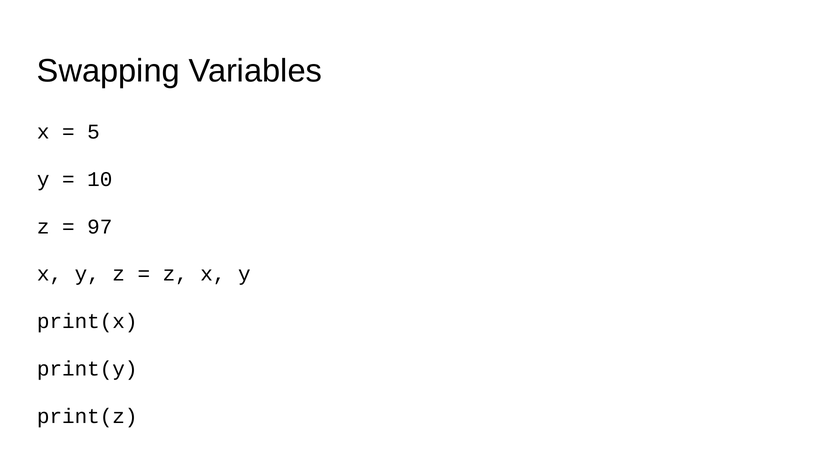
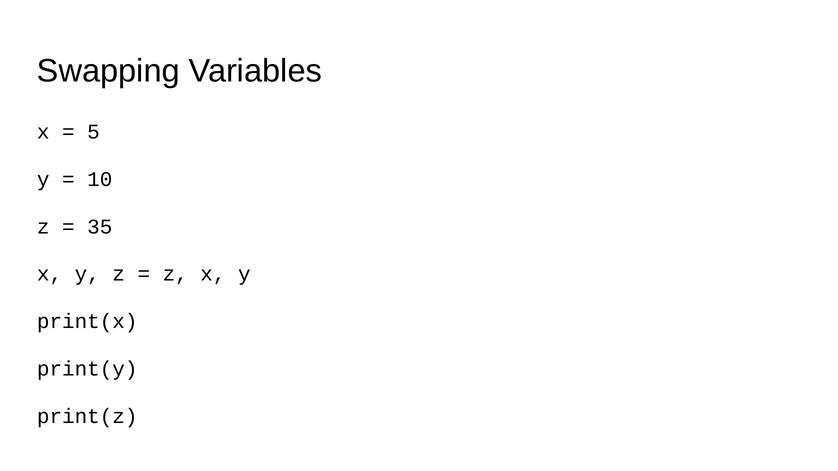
97: 97 -> 35
